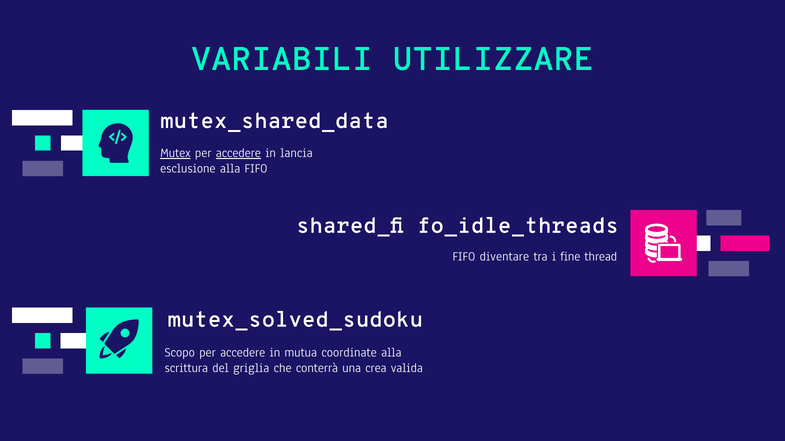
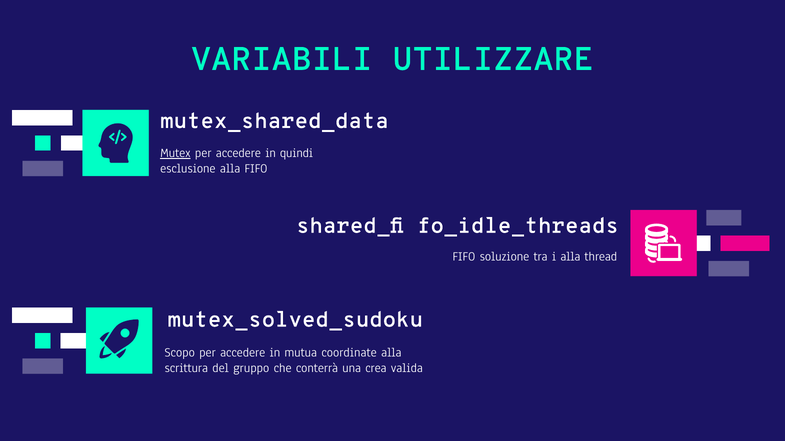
accedere at (238, 153) underline: present -> none
lancia: lancia -> quindi
diventare: diventare -> soluzione
i fine: fine -> alla
griglia: griglia -> gruppo
